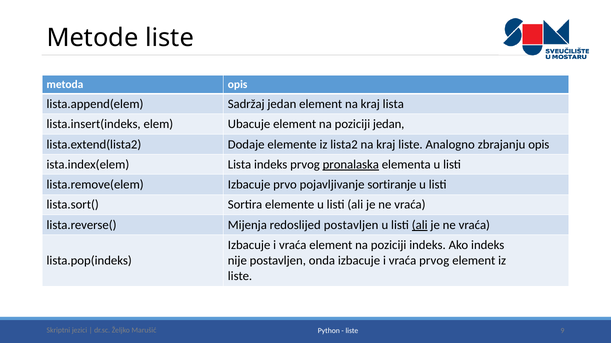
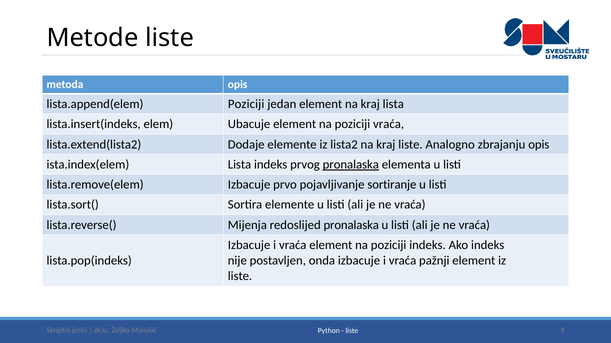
lista.append(elem Sadržaj: Sadržaj -> Poziciji
poziciji jedan: jedan -> vraća
redoslijed postavljen: postavljen -> pronalaska
ali at (420, 225) underline: present -> none
vraća prvog: prvog -> pažnji
